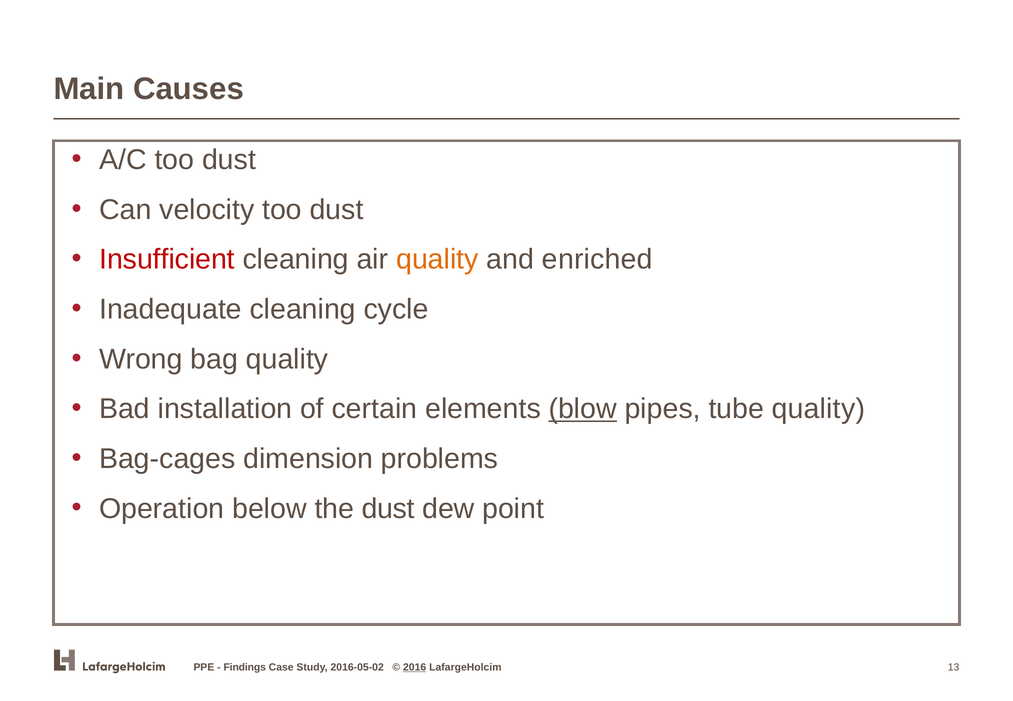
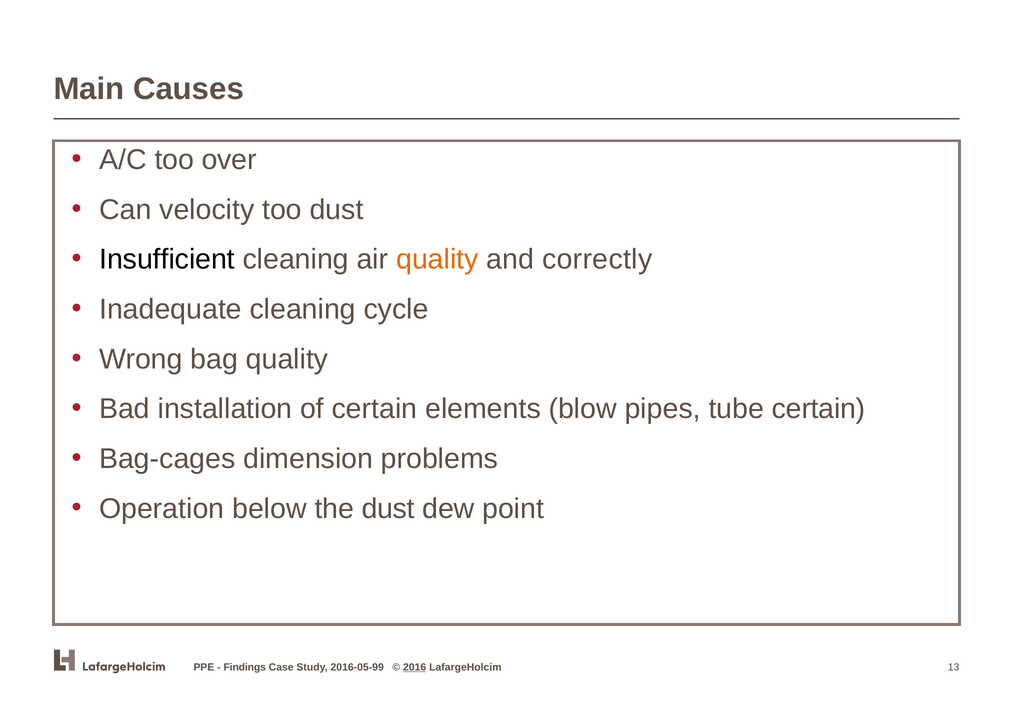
A/C too dust: dust -> over
Insufficient colour: red -> black
enriched: enriched -> correctly
blow underline: present -> none
tube quality: quality -> certain
2016-05-02: 2016-05-02 -> 2016-05-99
